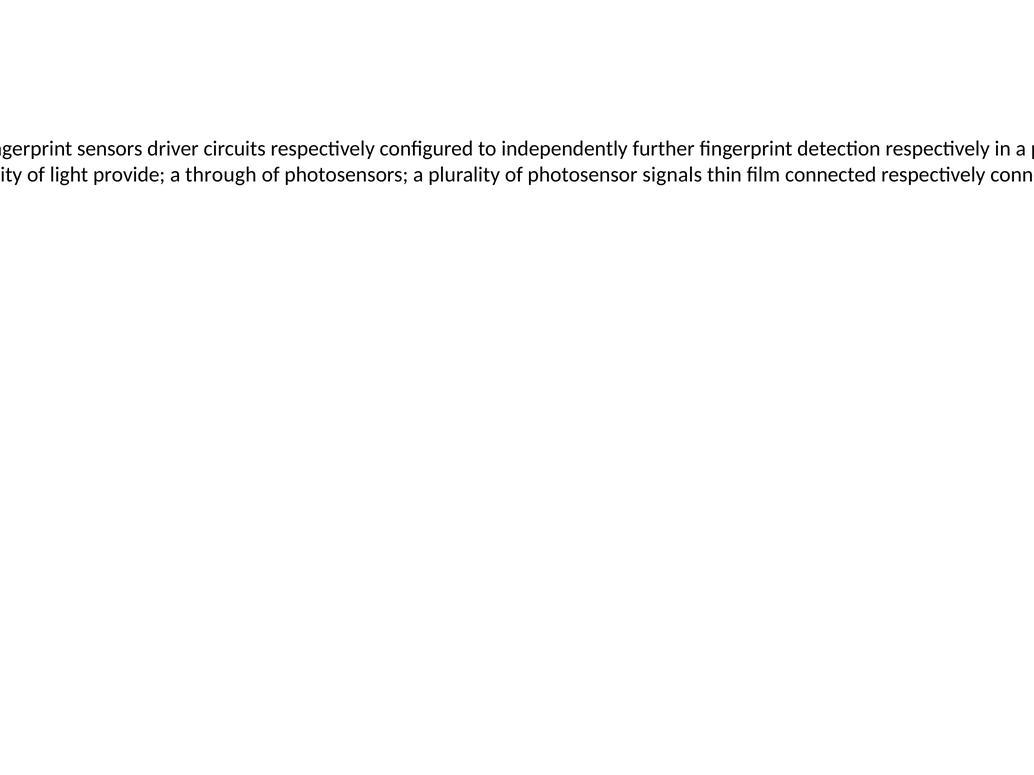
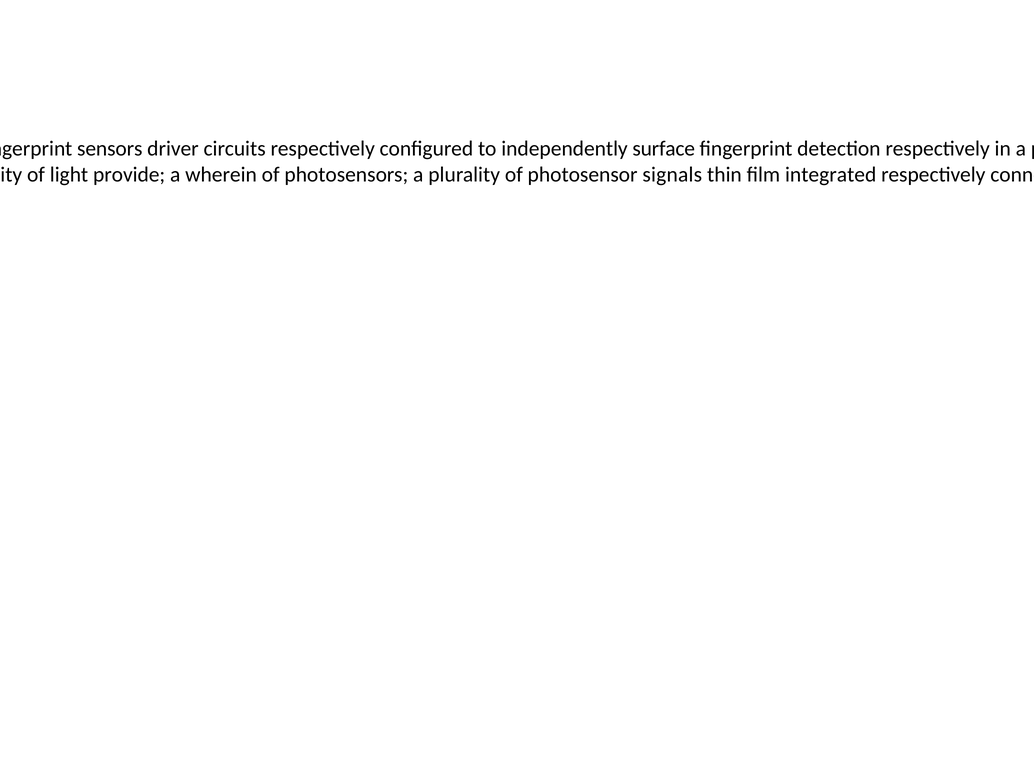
further: further -> surface
through: through -> wherein
film connected: connected -> integrated
